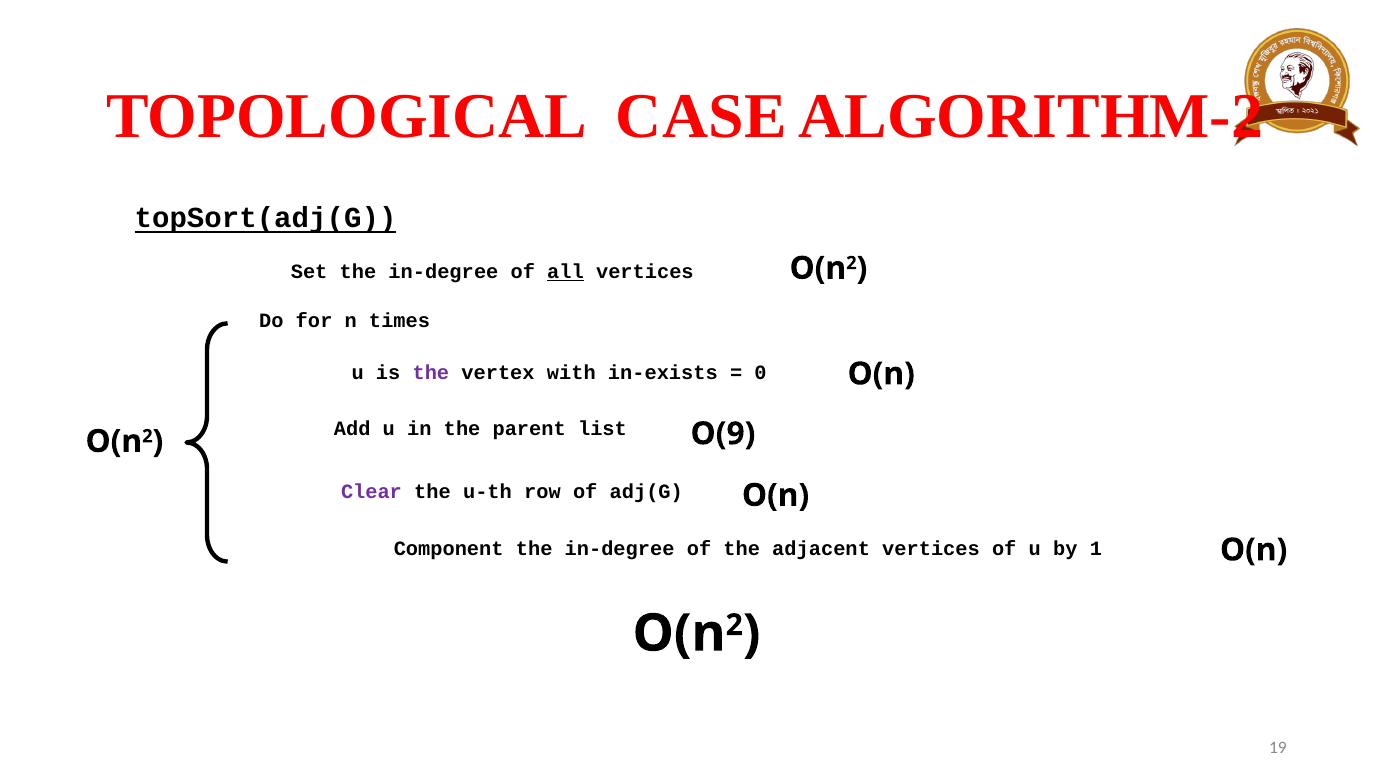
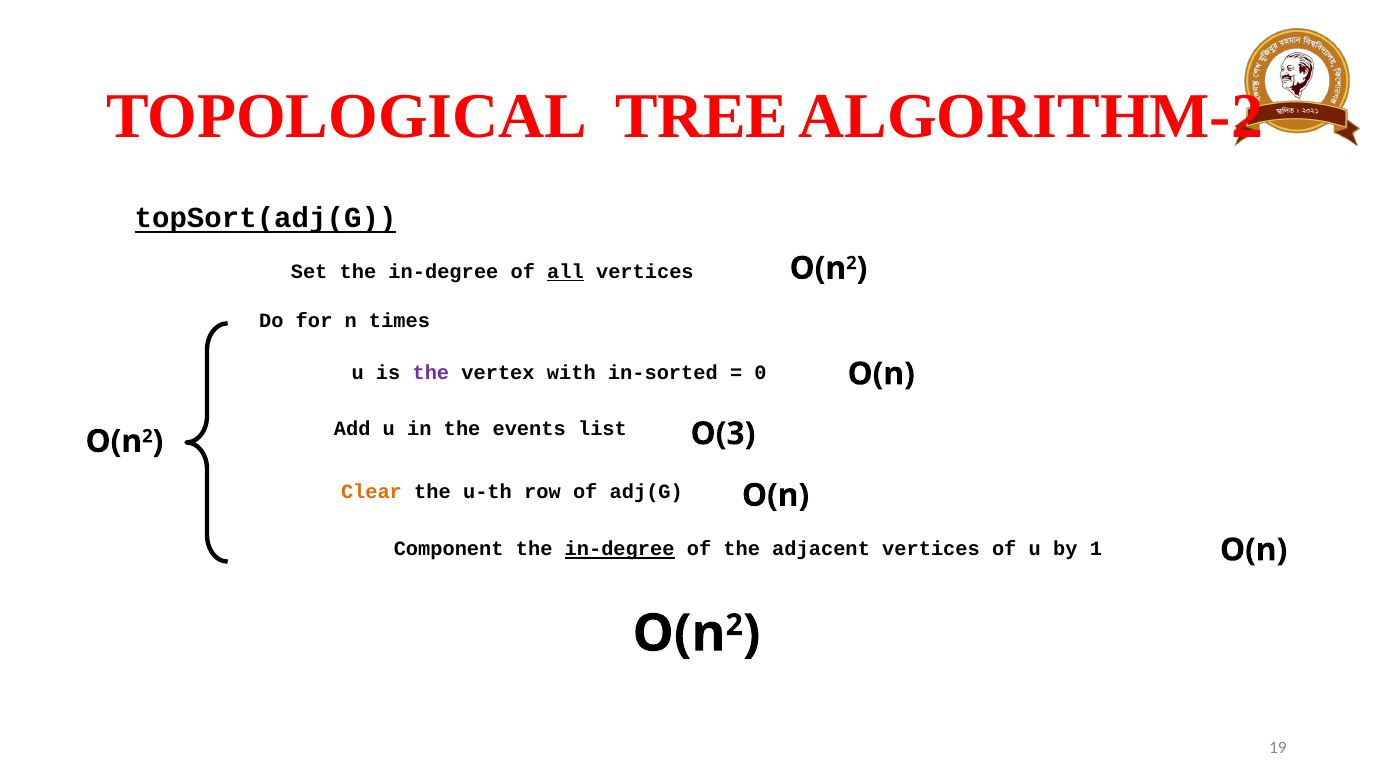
CASE: CASE -> TREE
in-exists: in-exists -> in-sorted
parent: parent -> events
O(9: O(9 -> O(3
Clear colour: purple -> orange
in-degree at (620, 550) underline: none -> present
